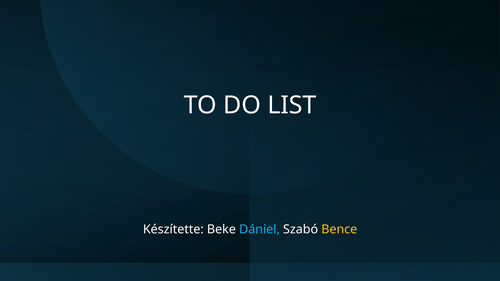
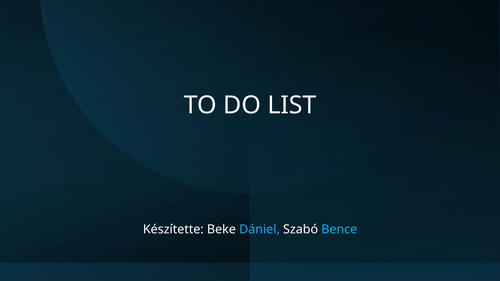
Bence colour: yellow -> light blue
